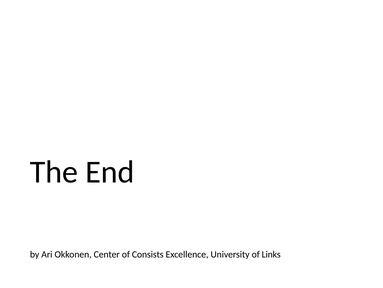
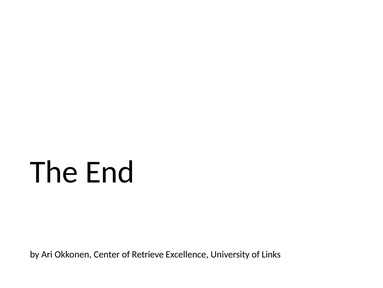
Consists: Consists -> Retrieve
